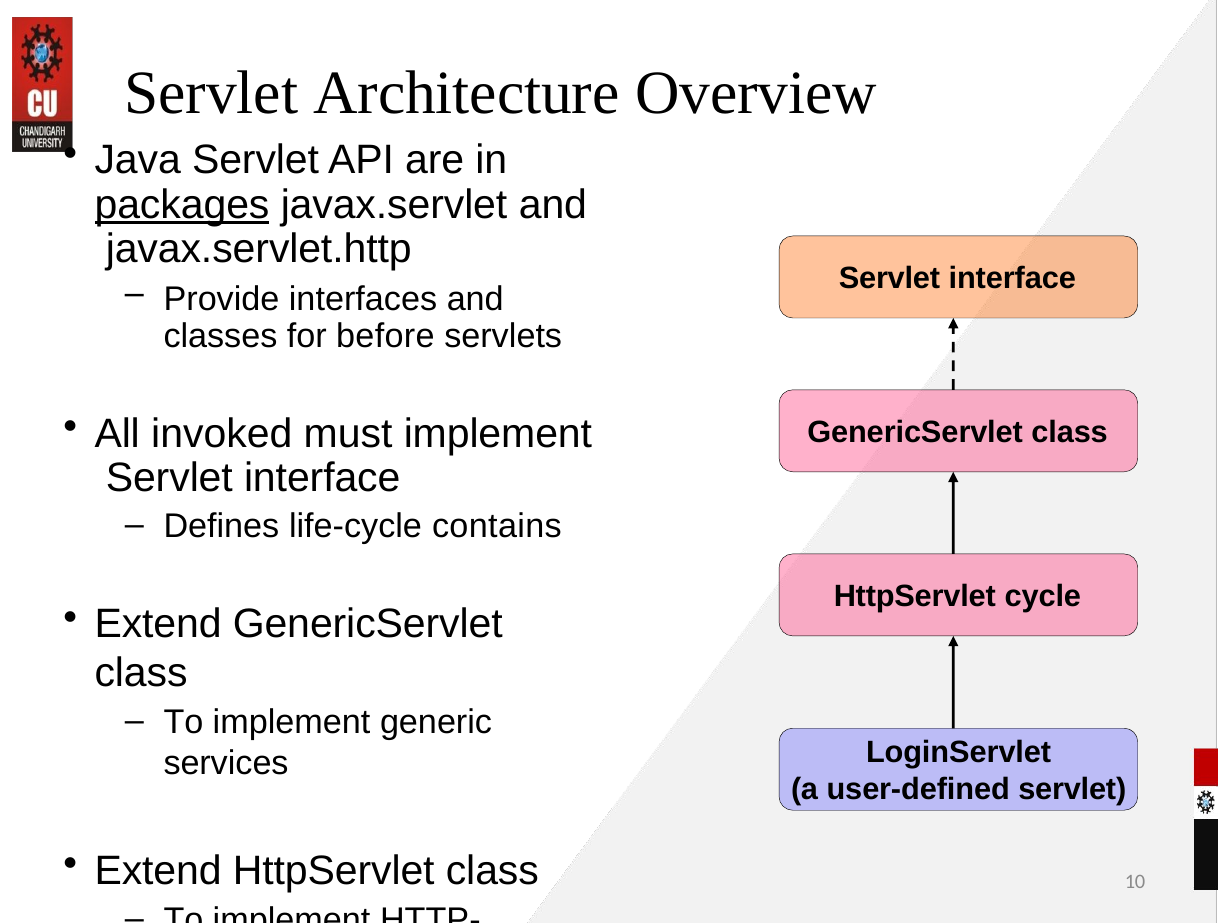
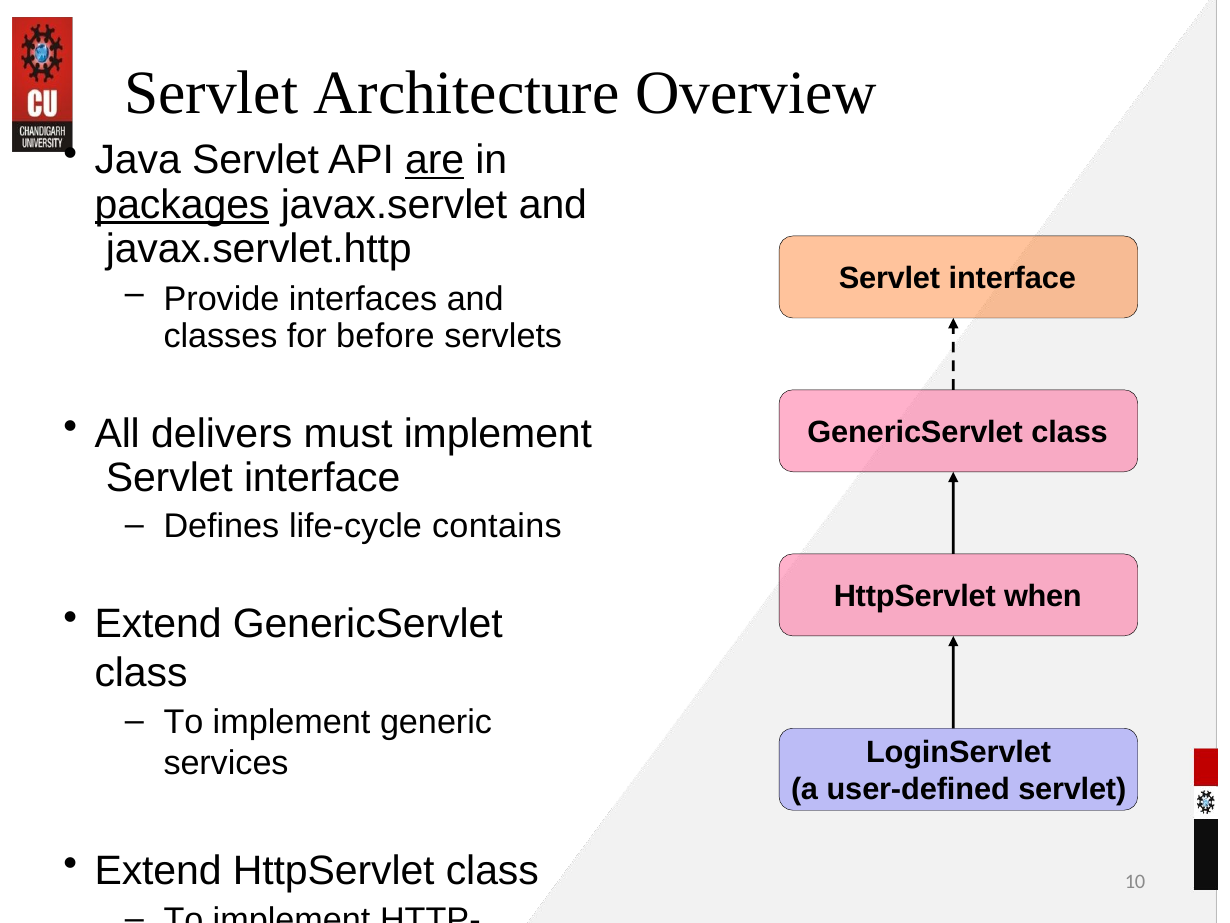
are underline: none -> present
invoked: invoked -> delivers
cycle: cycle -> when
